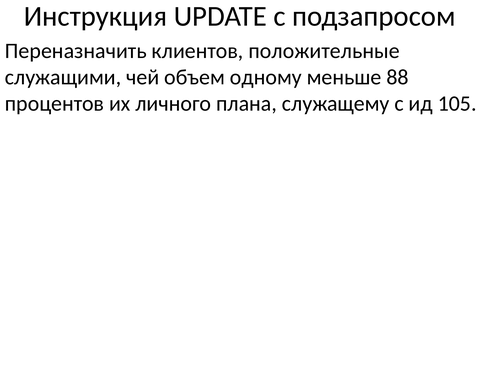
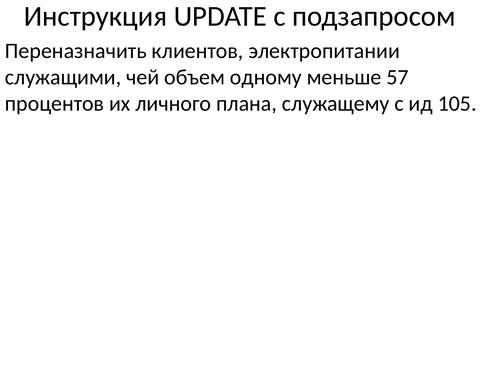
положительные: положительные -> электропитании
88: 88 -> 57
